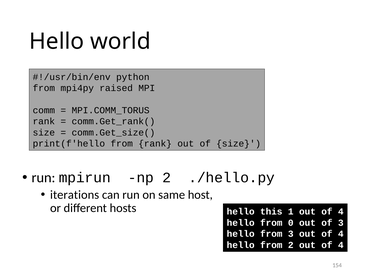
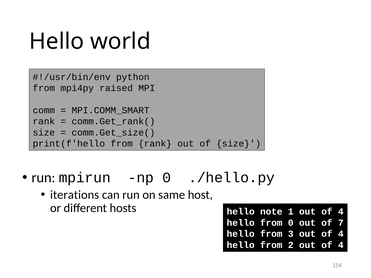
MPI.COMM_TORUS: MPI.COMM_TORUS -> MPI.COMM_SMART
np 2: 2 -> 0
this: this -> note
of 3: 3 -> 7
